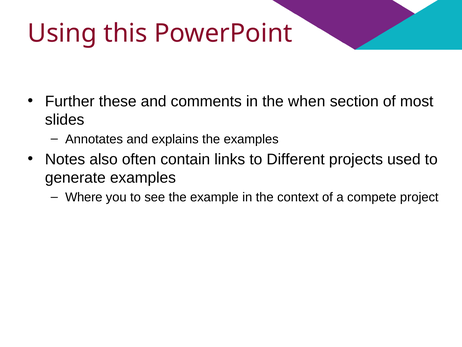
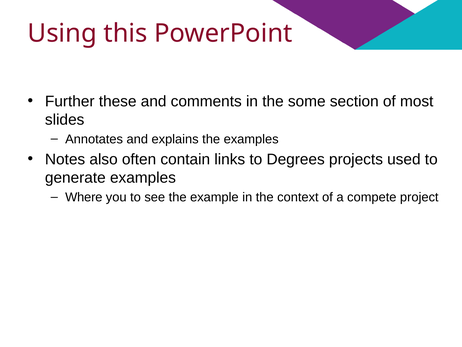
when: when -> some
Different: Different -> Degrees
